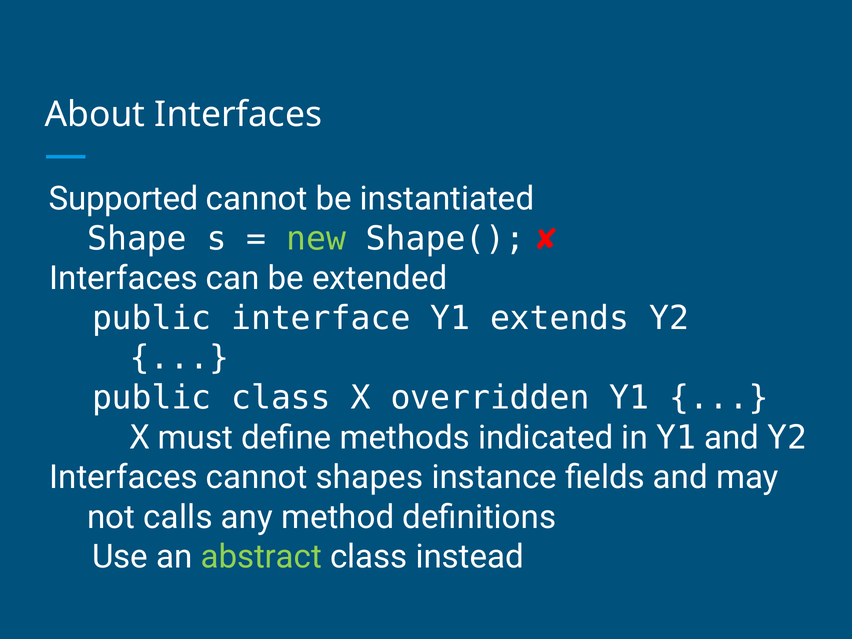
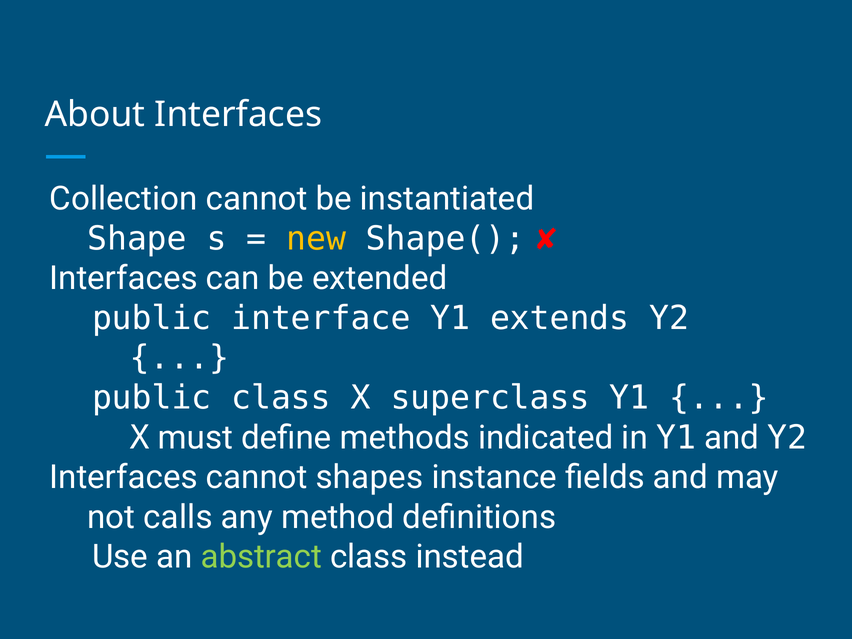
Supported: Supported -> Collection
new colour: light green -> yellow
overridden: overridden -> superclass
